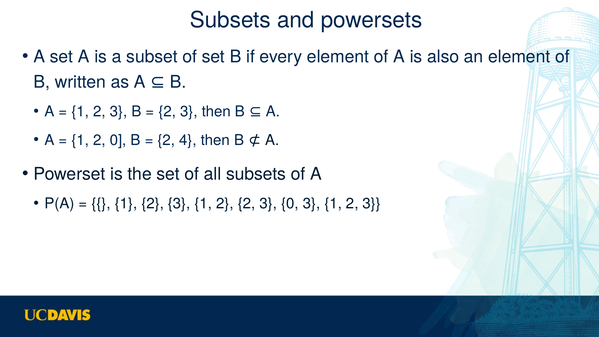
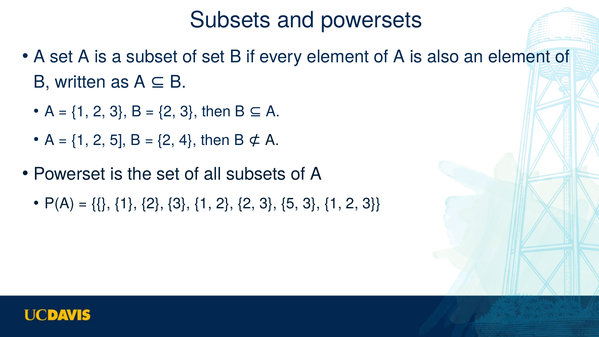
2 0: 0 -> 5
3 0: 0 -> 5
